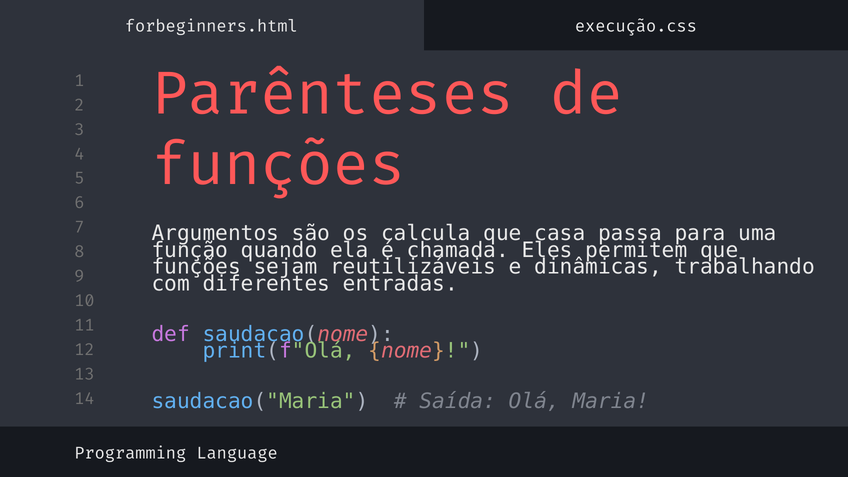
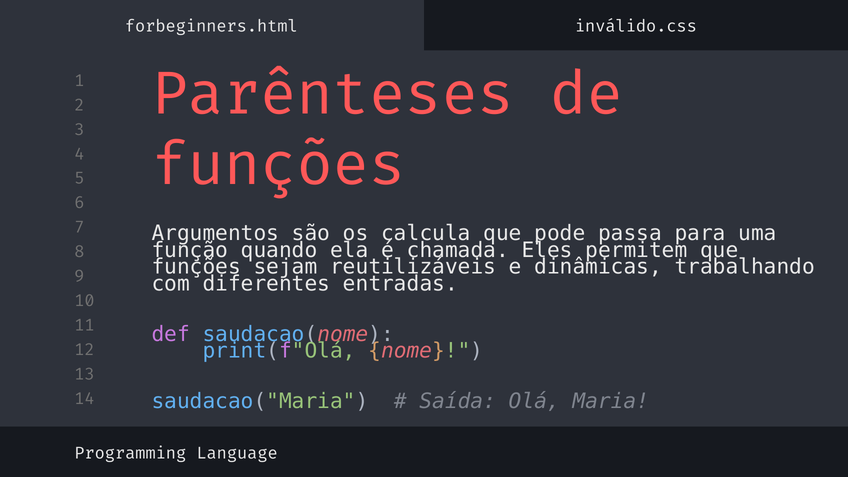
execução.css: execução.css -> inválido.css
casa: casa -> pode
